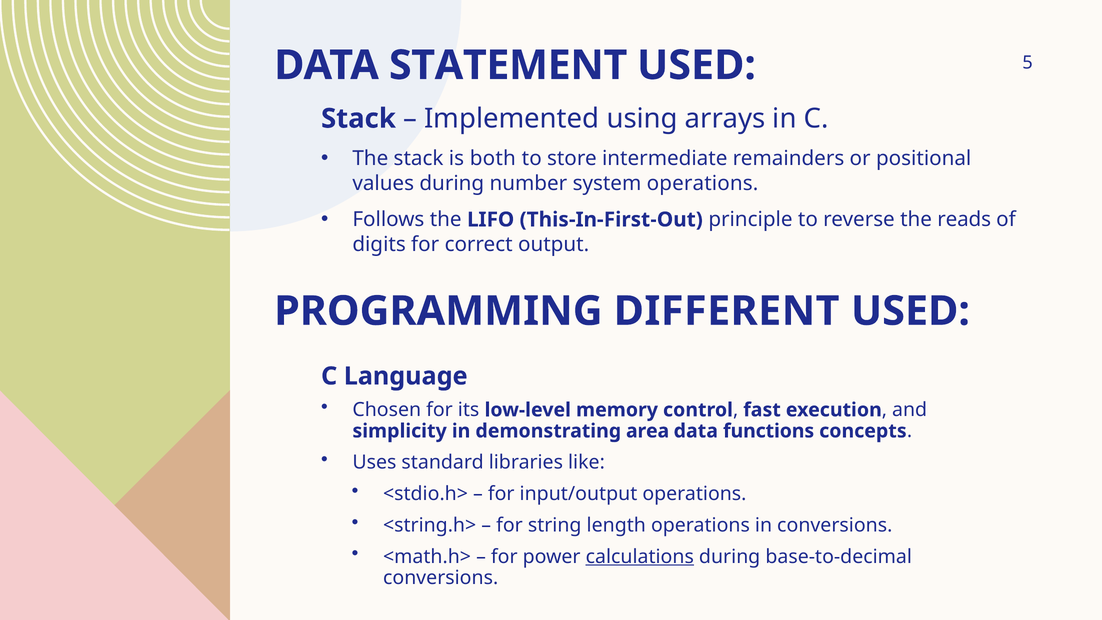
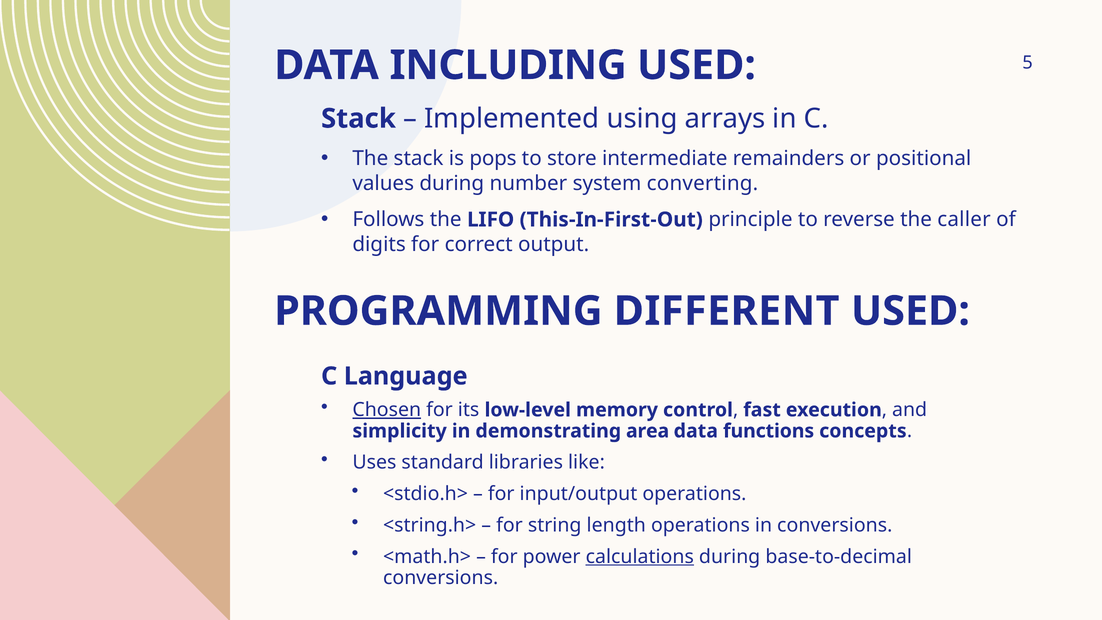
STATEMENT: STATEMENT -> INCLUDING
both: both -> pops
system operations: operations -> converting
reads: reads -> caller
Chosen underline: none -> present
